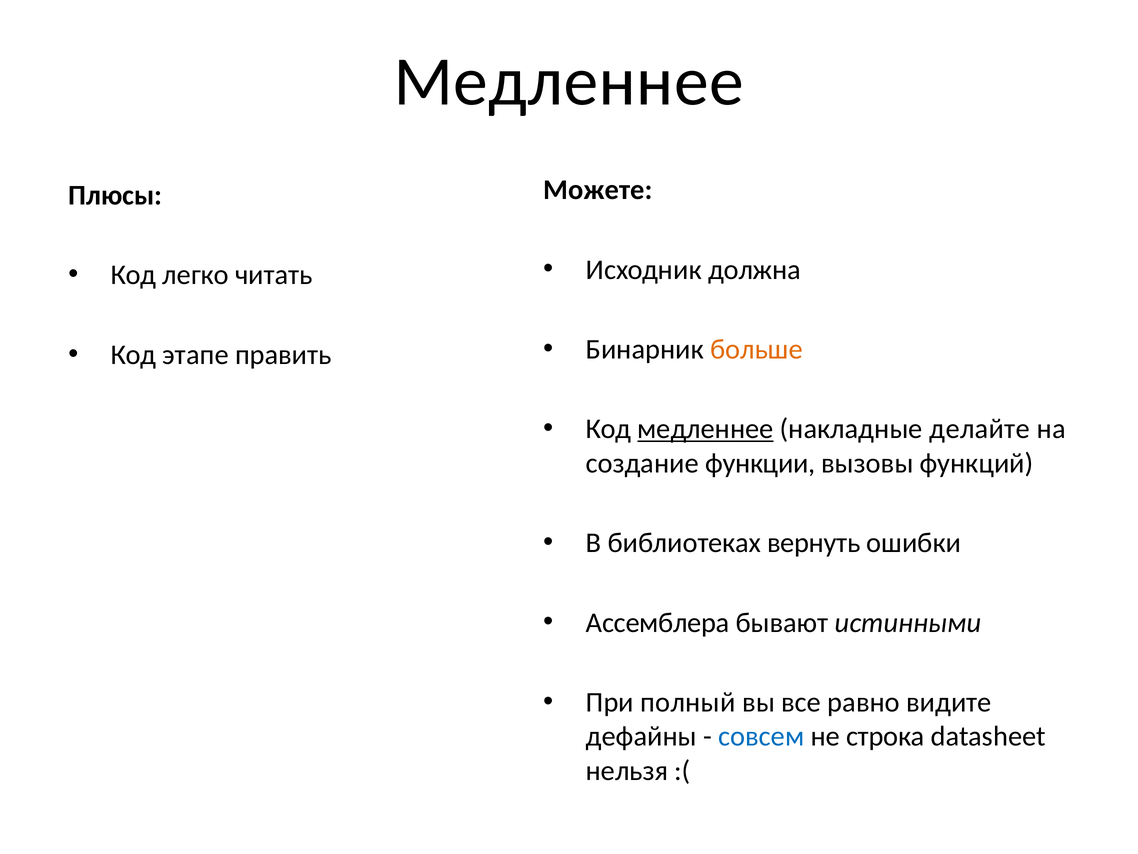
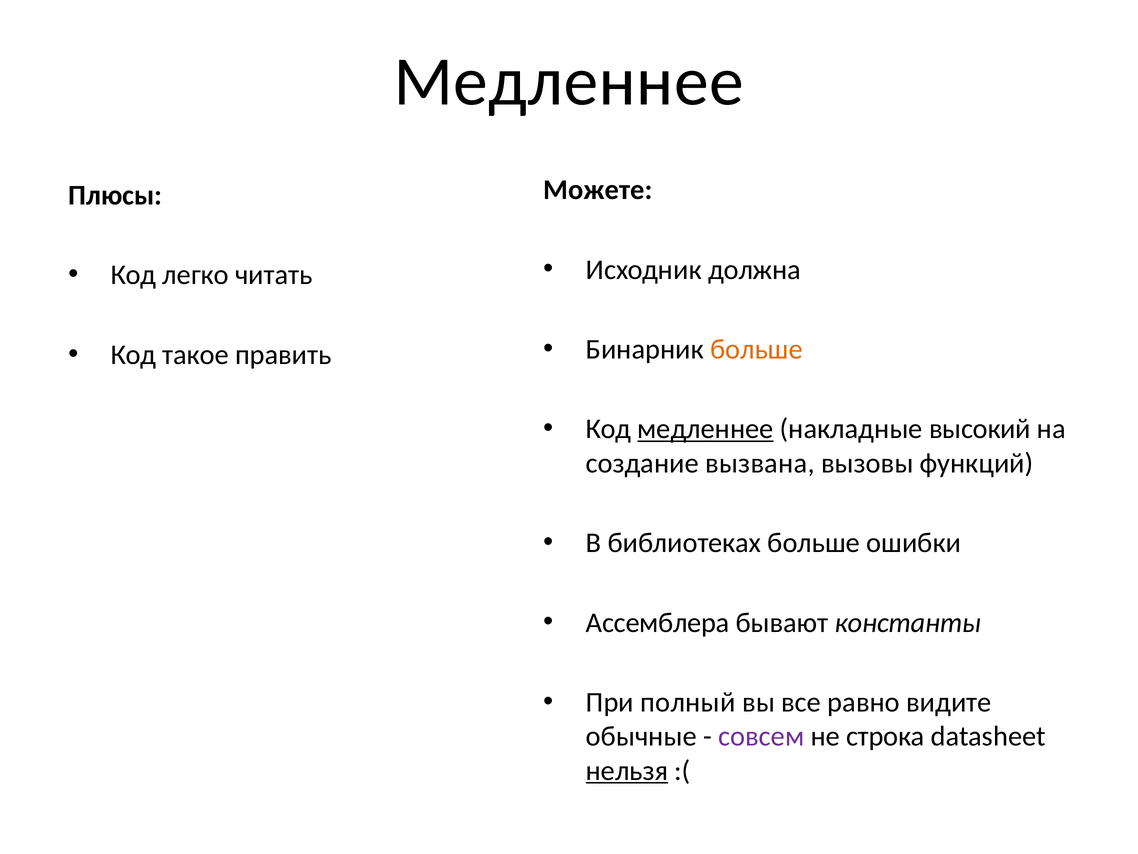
этапе: этапе -> такое
делайте: делайте -> высокий
функции: функции -> вызвана
библиотеках вернуть: вернуть -> больше
истинными: истинными -> константы
дефайны: дефайны -> обычные
совсем colour: blue -> purple
нельзя underline: none -> present
